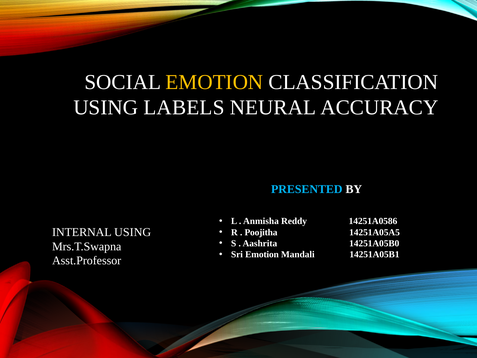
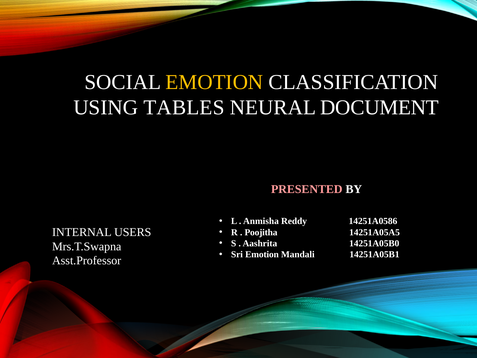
LABELS: LABELS -> TABLES
ACCURACY: ACCURACY -> DOCUMENT
PRESENTED colour: light blue -> pink
INTERNAL USING: USING -> USERS
